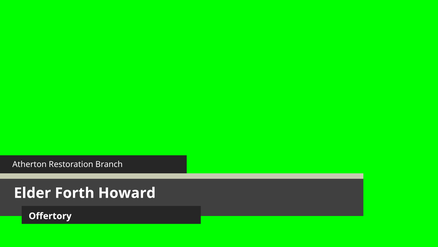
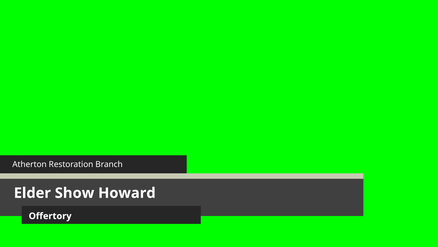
Forth: Forth -> Show
